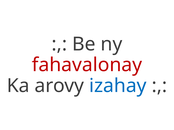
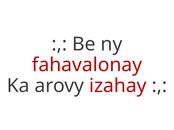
izahay colour: blue -> red
